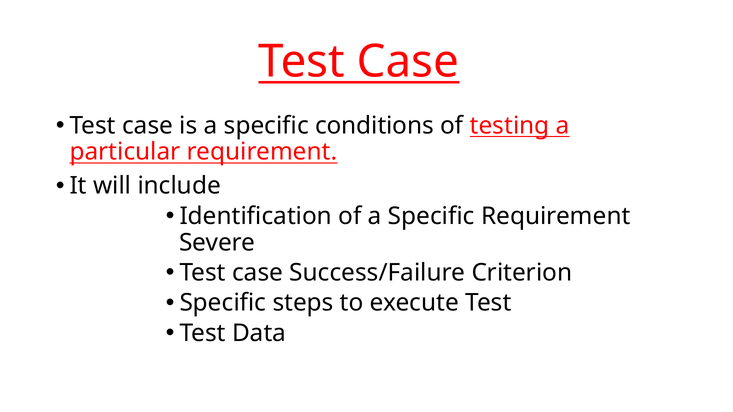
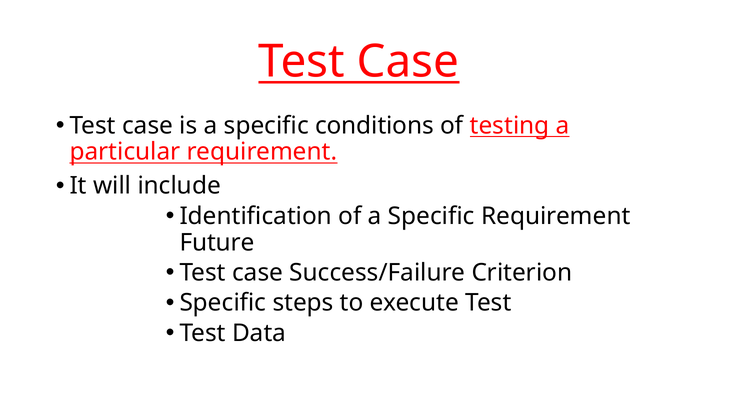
Severe: Severe -> Future
